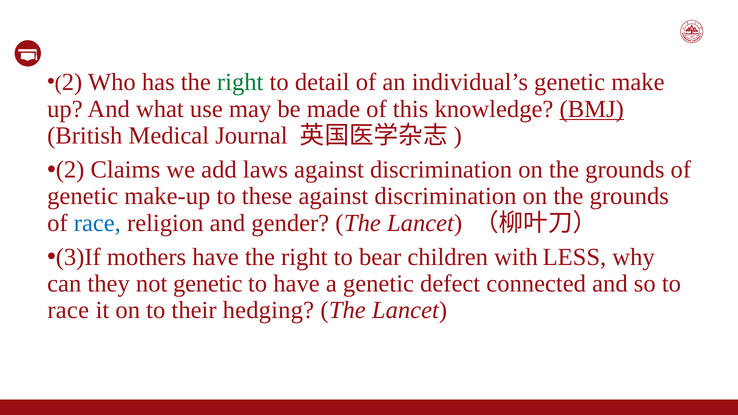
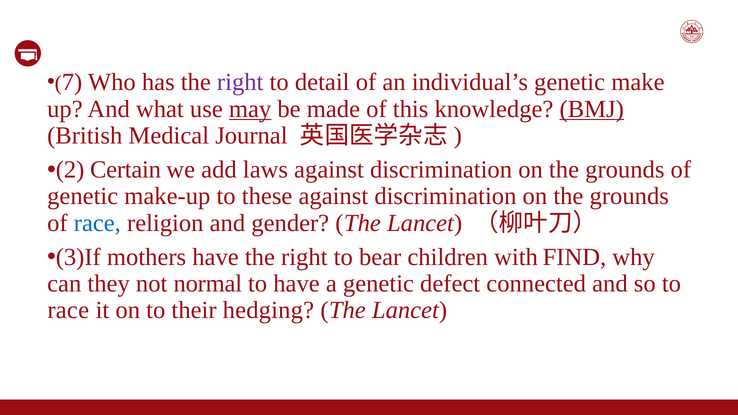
2: 2 -> 7
right at (240, 82) colour: green -> purple
may underline: none -> present
Claims: Claims -> Certain
LESS: LESS -> FIND
not genetic: genetic -> normal
